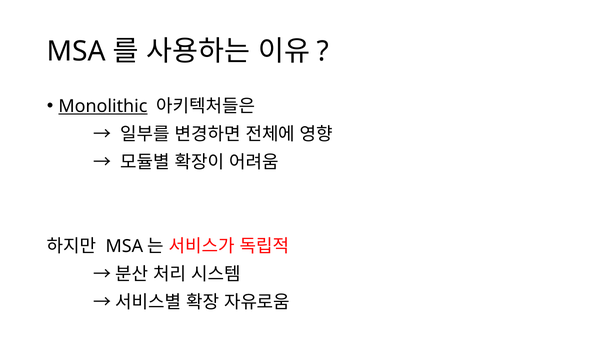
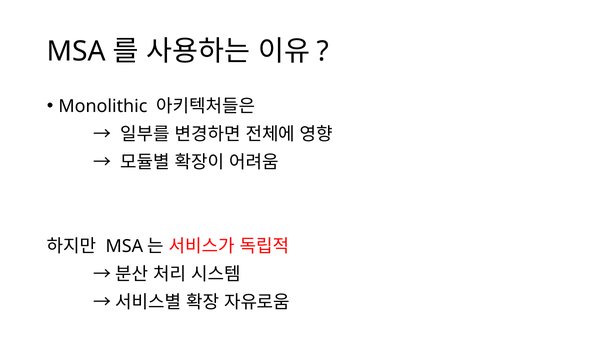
Monolithic underline: present -> none
